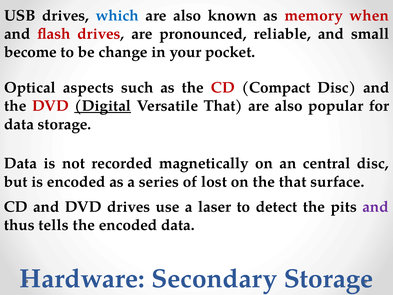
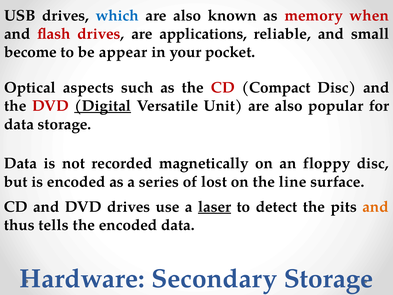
pronounced: pronounced -> applications
change: change -> appear
Versatile That: That -> Unit
central: central -> floppy
the that: that -> line
laser underline: none -> present
and at (375, 207) colour: purple -> orange
